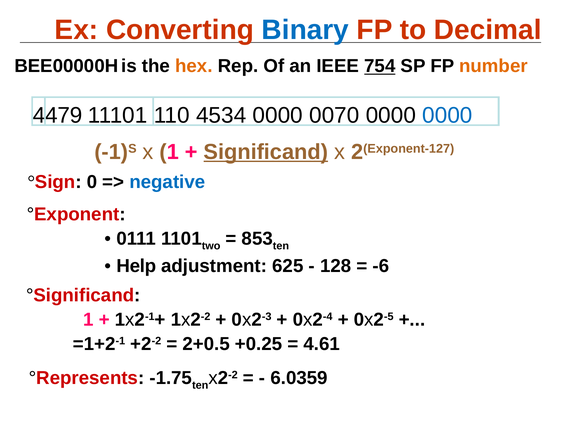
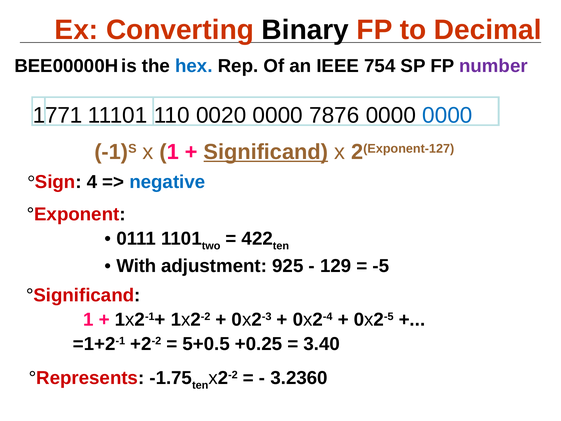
Binary colour: blue -> black
hex colour: orange -> blue
754 underline: present -> none
number colour: orange -> purple
4479: 4479 -> 1771
4534: 4534 -> 0020
0070: 0070 -> 7876
0: 0 -> 4
853: 853 -> 422
Help: Help -> With
625: 625 -> 925
128: 128 -> 129
-6: -6 -> -5
2+0.5: 2+0.5 -> 5+0.5
4.61: 4.61 -> 3.40
6.0359: 6.0359 -> 3.2360
